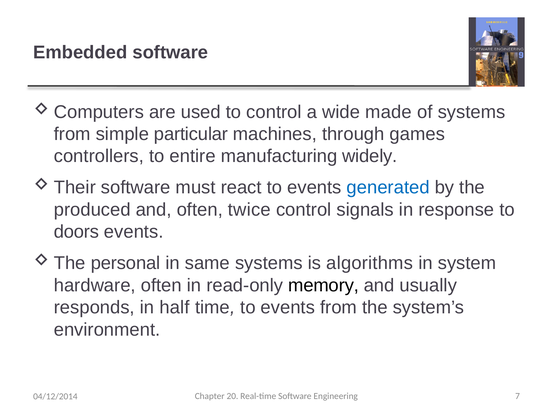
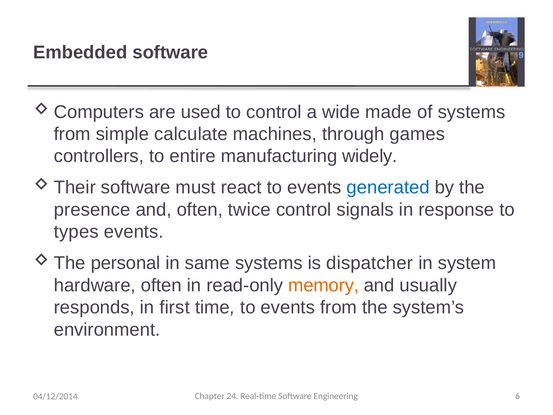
particular: particular -> calculate
produced: produced -> presence
doors: doors -> types
algorithms: algorithms -> dispatcher
memory colour: black -> orange
half: half -> first
20: 20 -> 24
7: 7 -> 6
